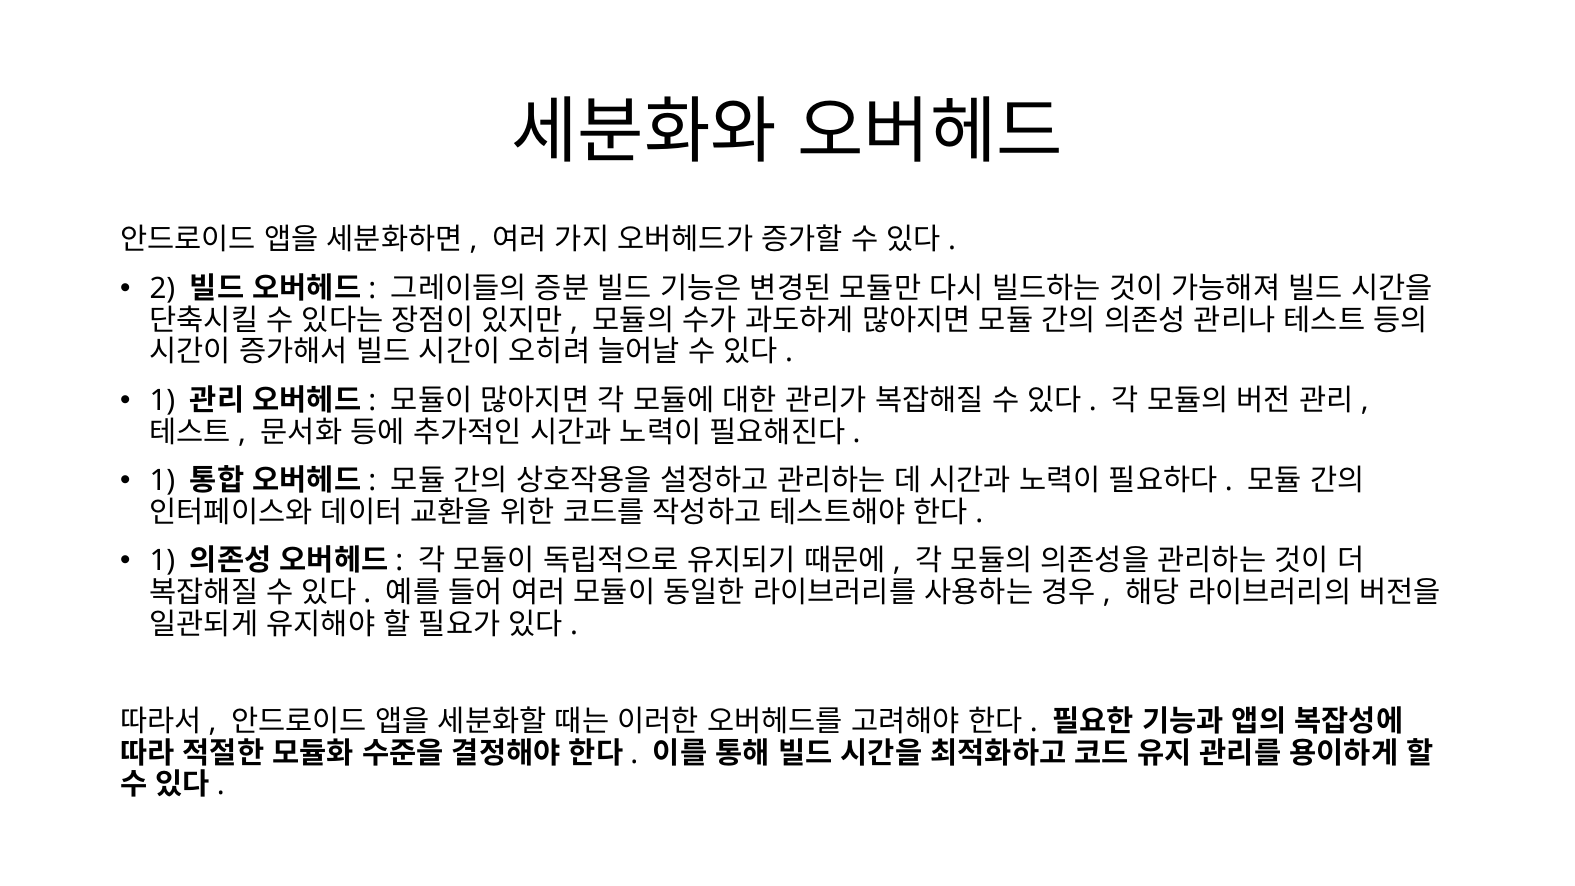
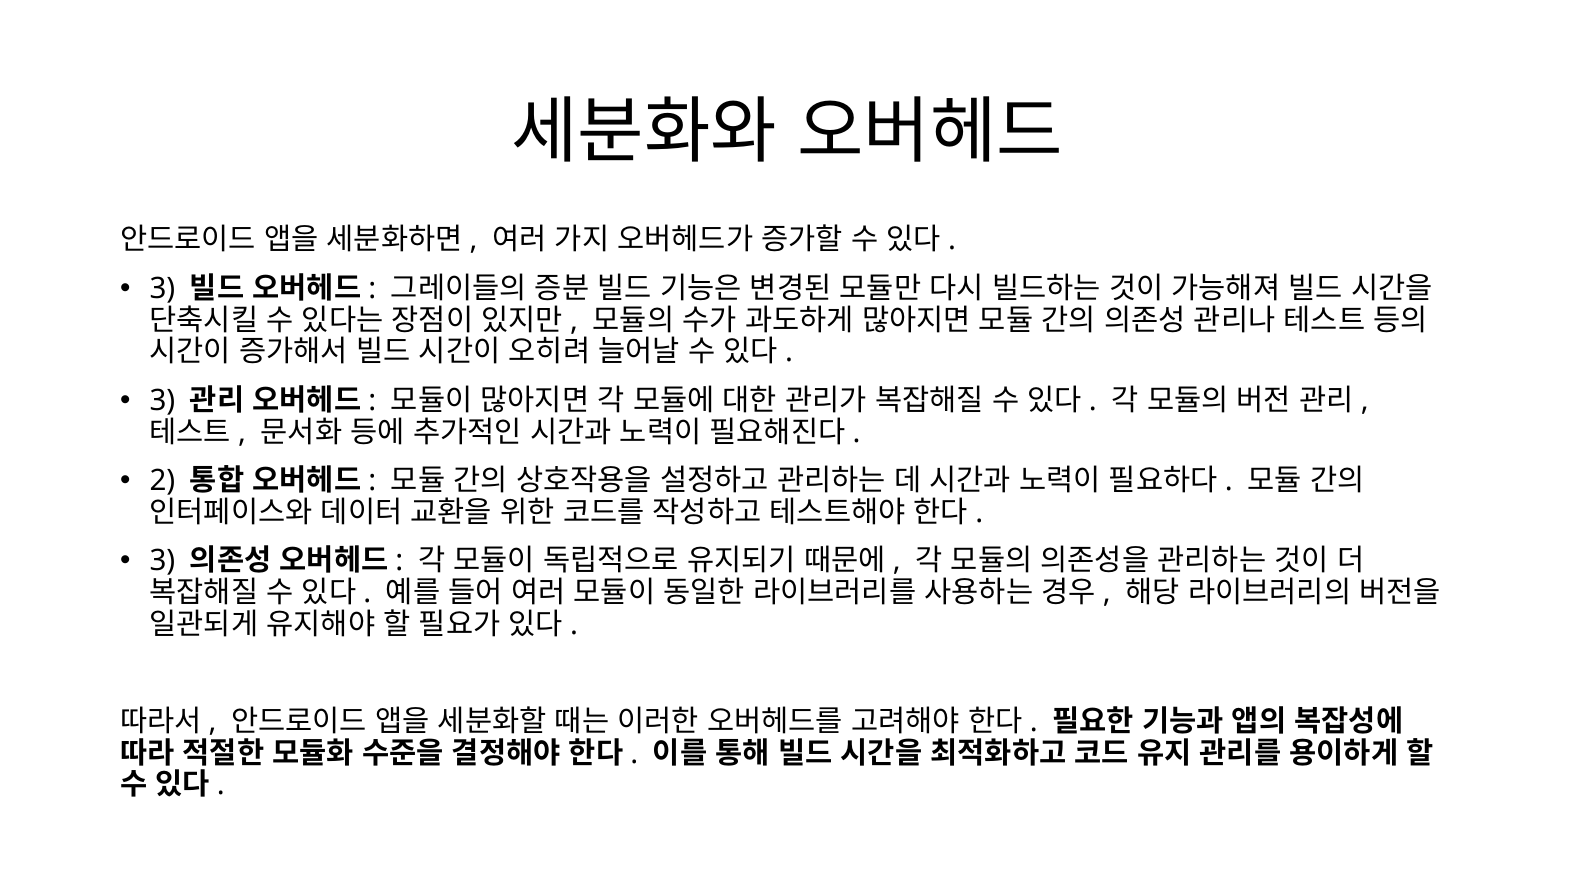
2 at (162, 288): 2 -> 3
1 at (162, 401): 1 -> 3
1 at (162, 481): 1 -> 2
1 at (162, 561): 1 -> 3
